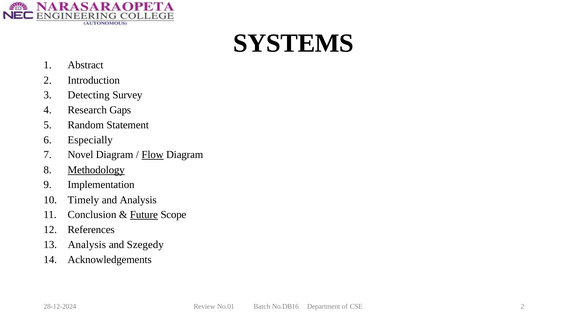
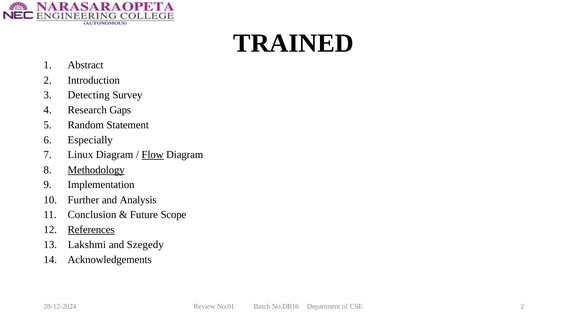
SYSTEMS: SYSTEMS -> TRAINED
Novel: Novel -> Linux
Timely: Timely -> Further
Future underline: present -> none
References underline: none -> present
Analysis at (87, 245): Analysis -> Lakshmi
